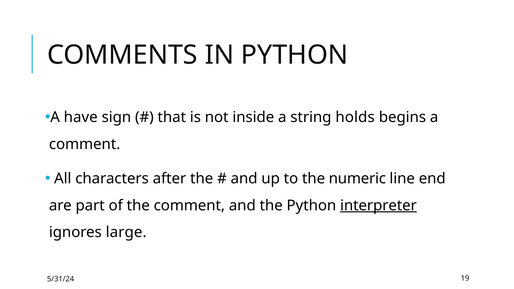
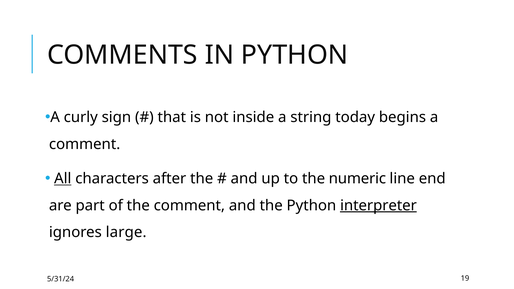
have: have -> curly
holds: holds -> today
All underline: none -> present
